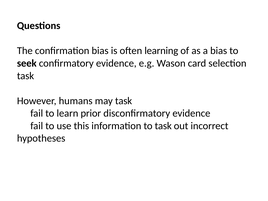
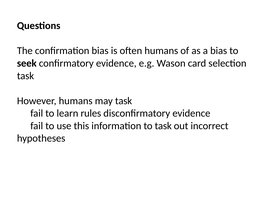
often learning: learning -> humans
prior: prior -> rules
